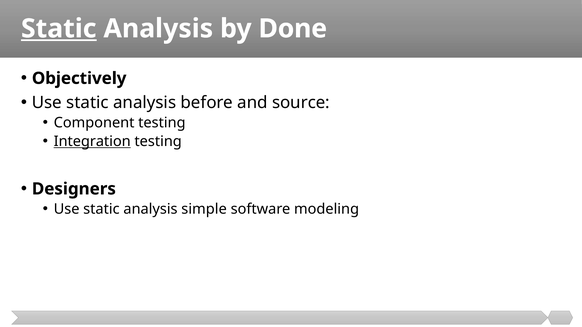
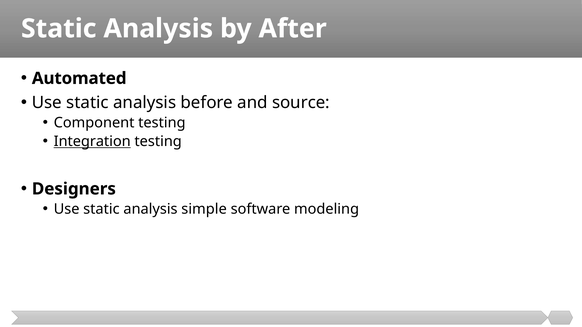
Static at (59, 29) underline: present -> none
Done: Done -> After
Objectively: Objectively -> Automated
